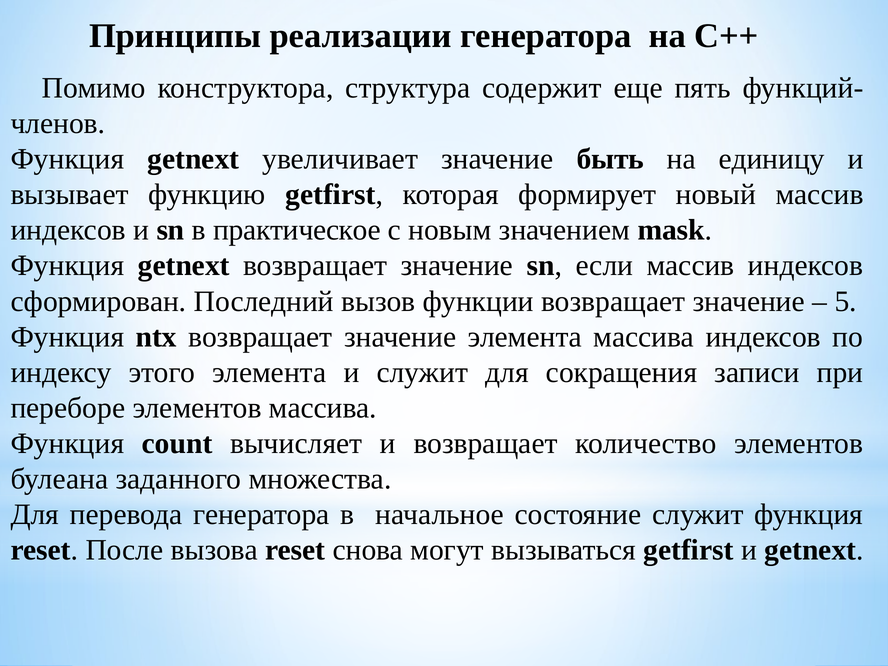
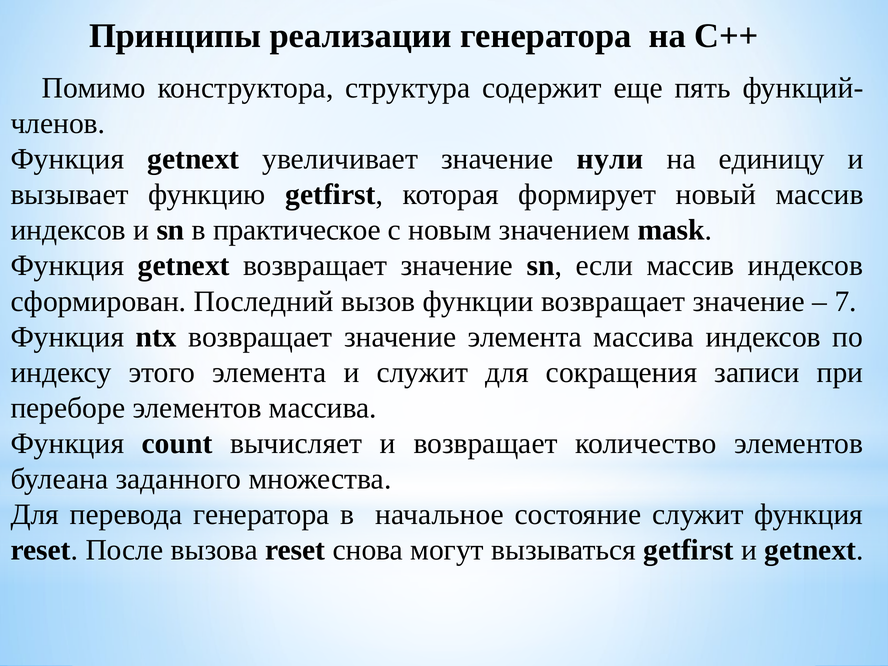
быть: быть -> нули
5: 5 -> 7
